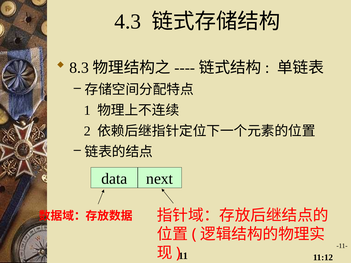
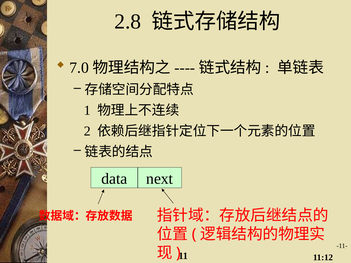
4.3: 4.3 -> 2.8
8.3: 8.3 -> 7.0
